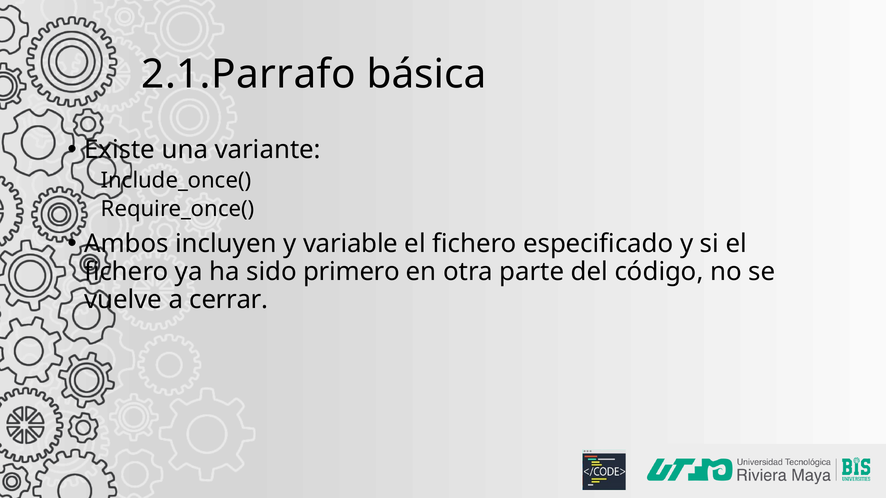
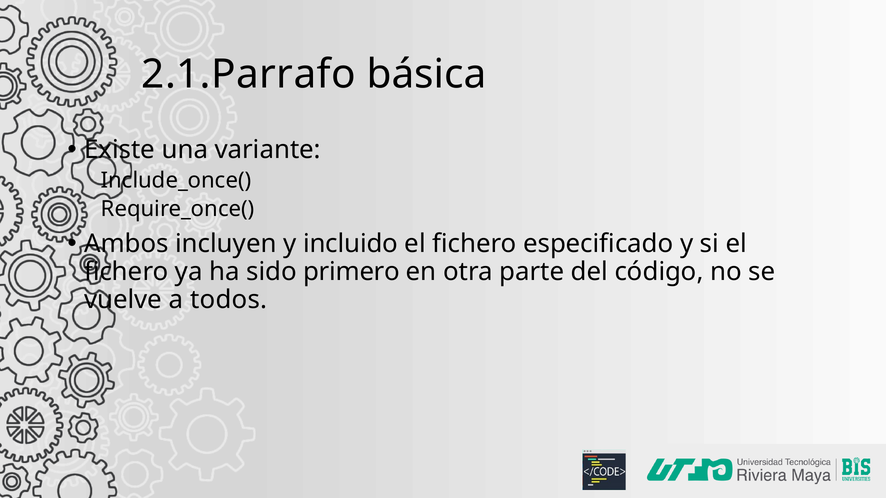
variable: variable -> incluido
cerrar: cerrar -> todos
